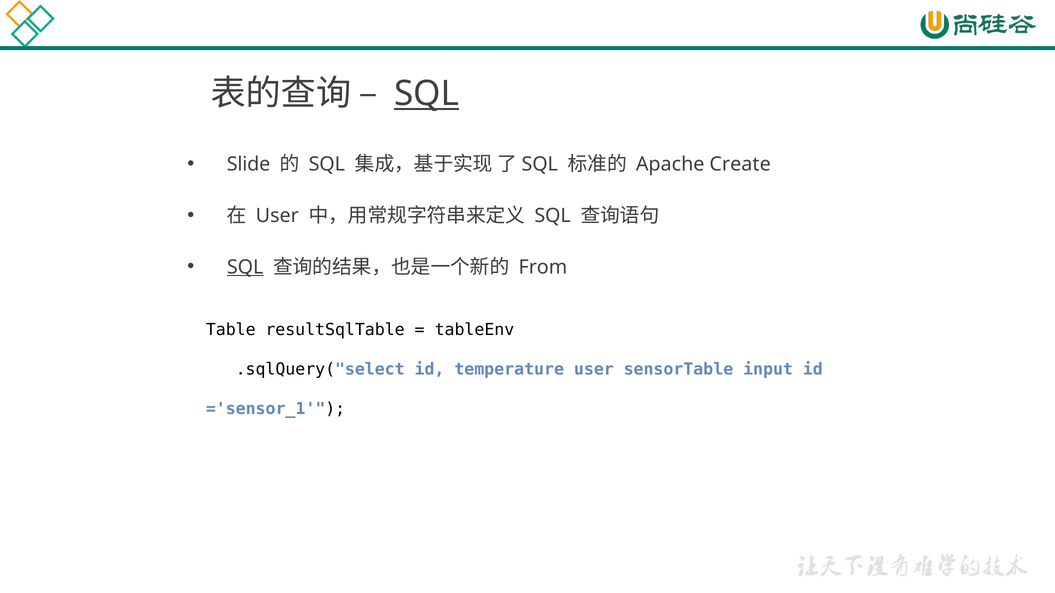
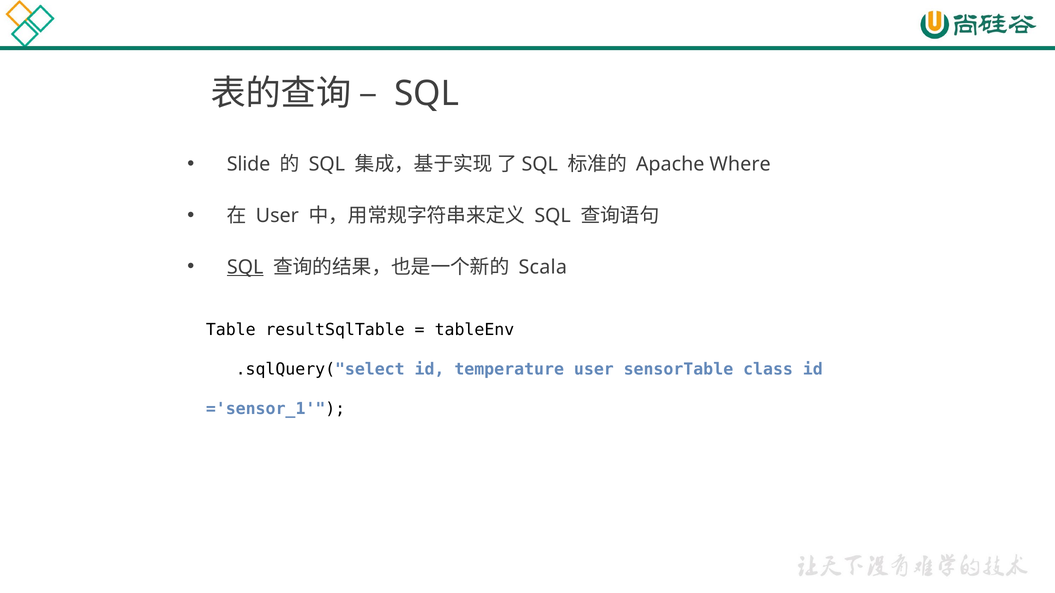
SQL at (427, 94) underline: present -> none
Create: Create -> Where
From: From -> Scala
input: input -> class
